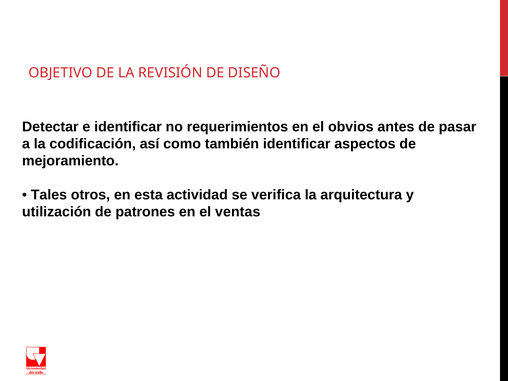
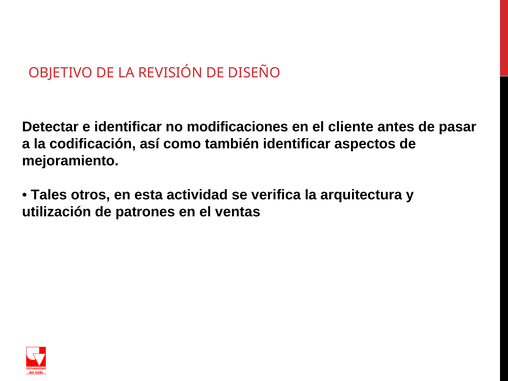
requerimientos: requerimientos -> modificaciones
obvios: obvios -> cliente
